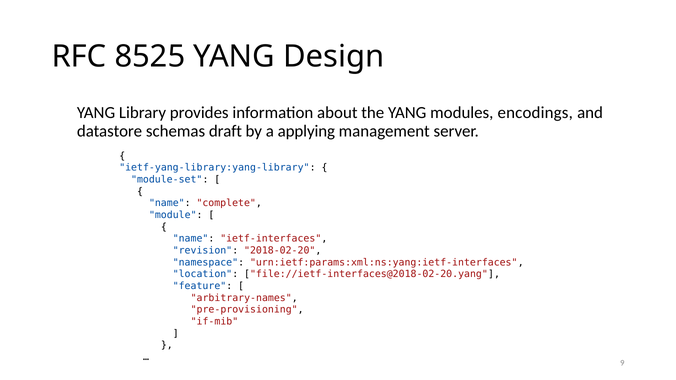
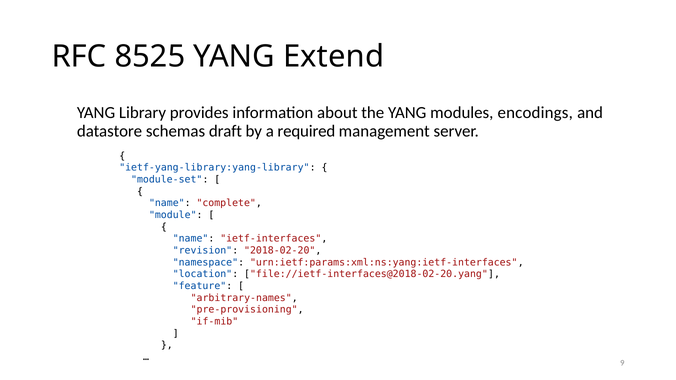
Design: Design -> Extend
applying: applying -> required
